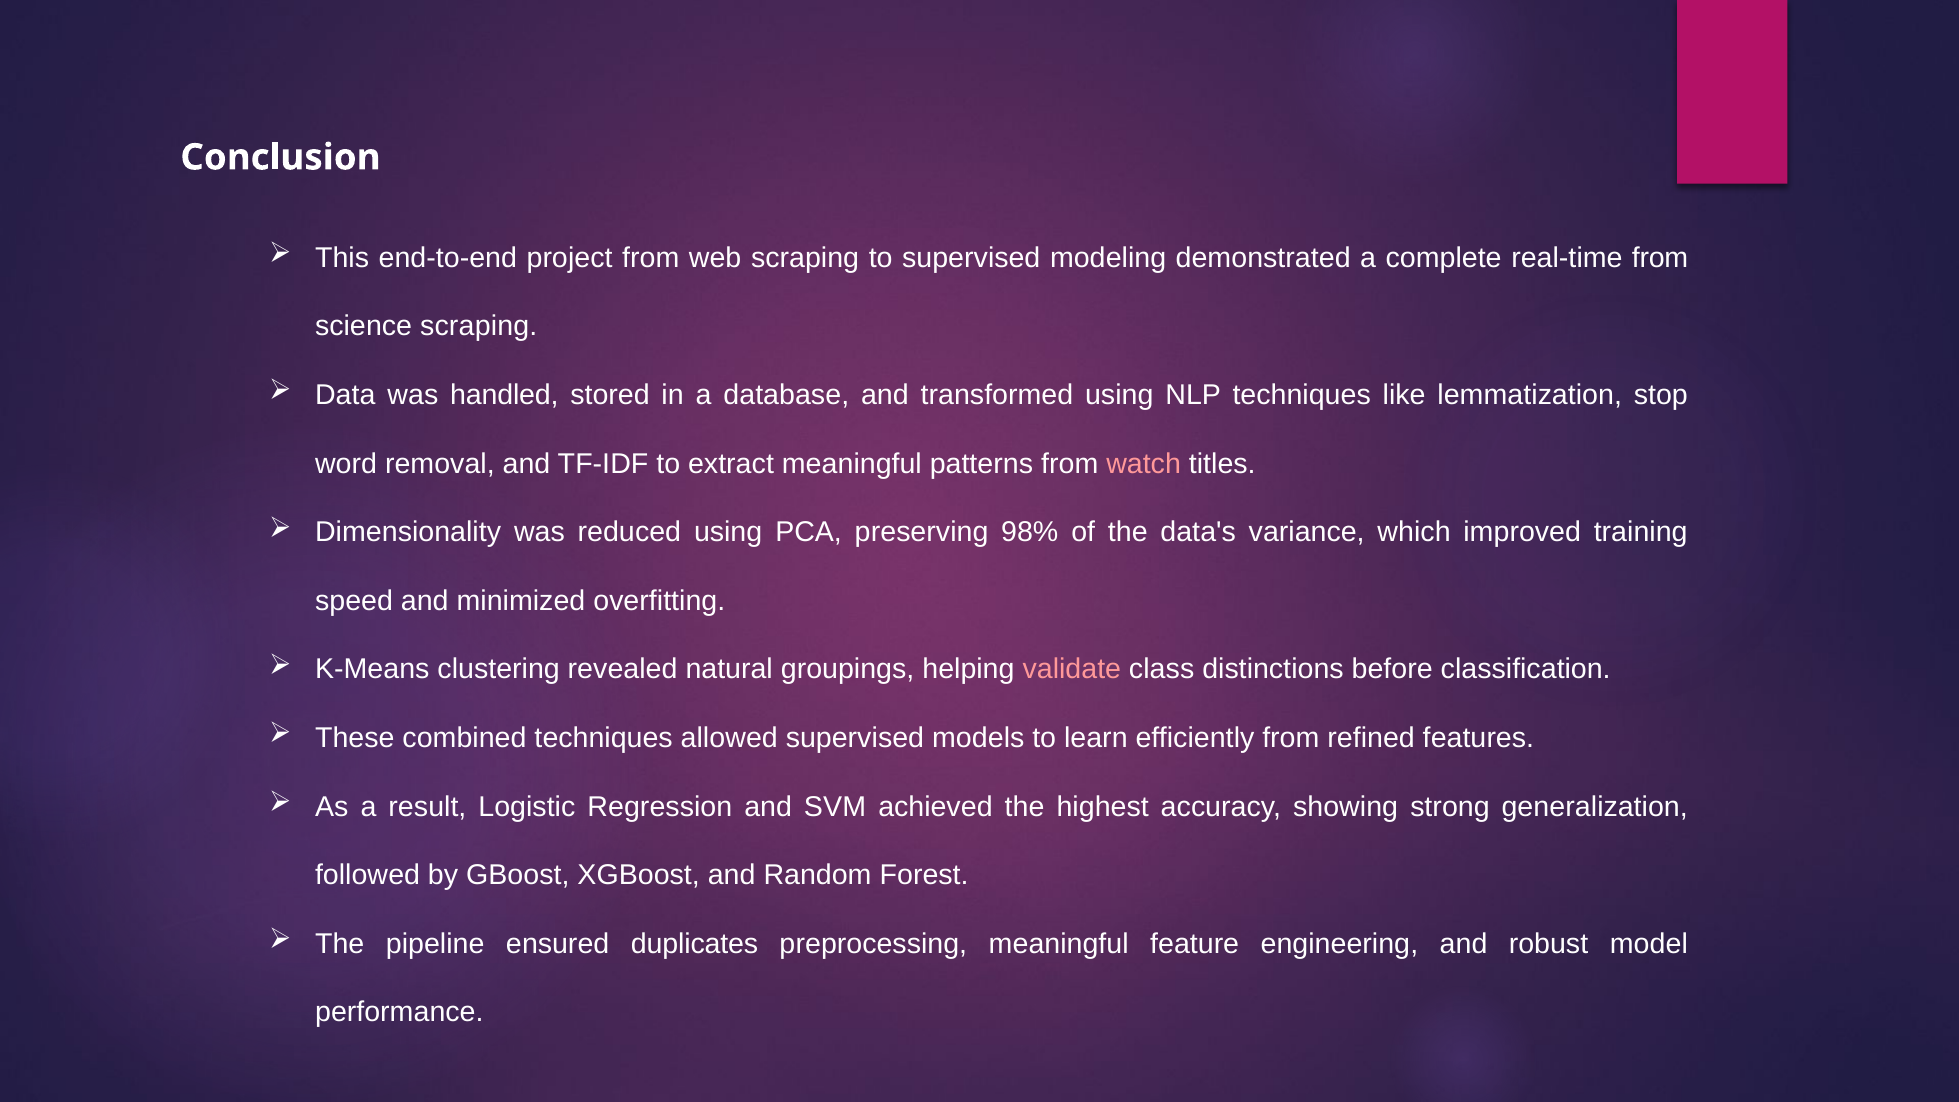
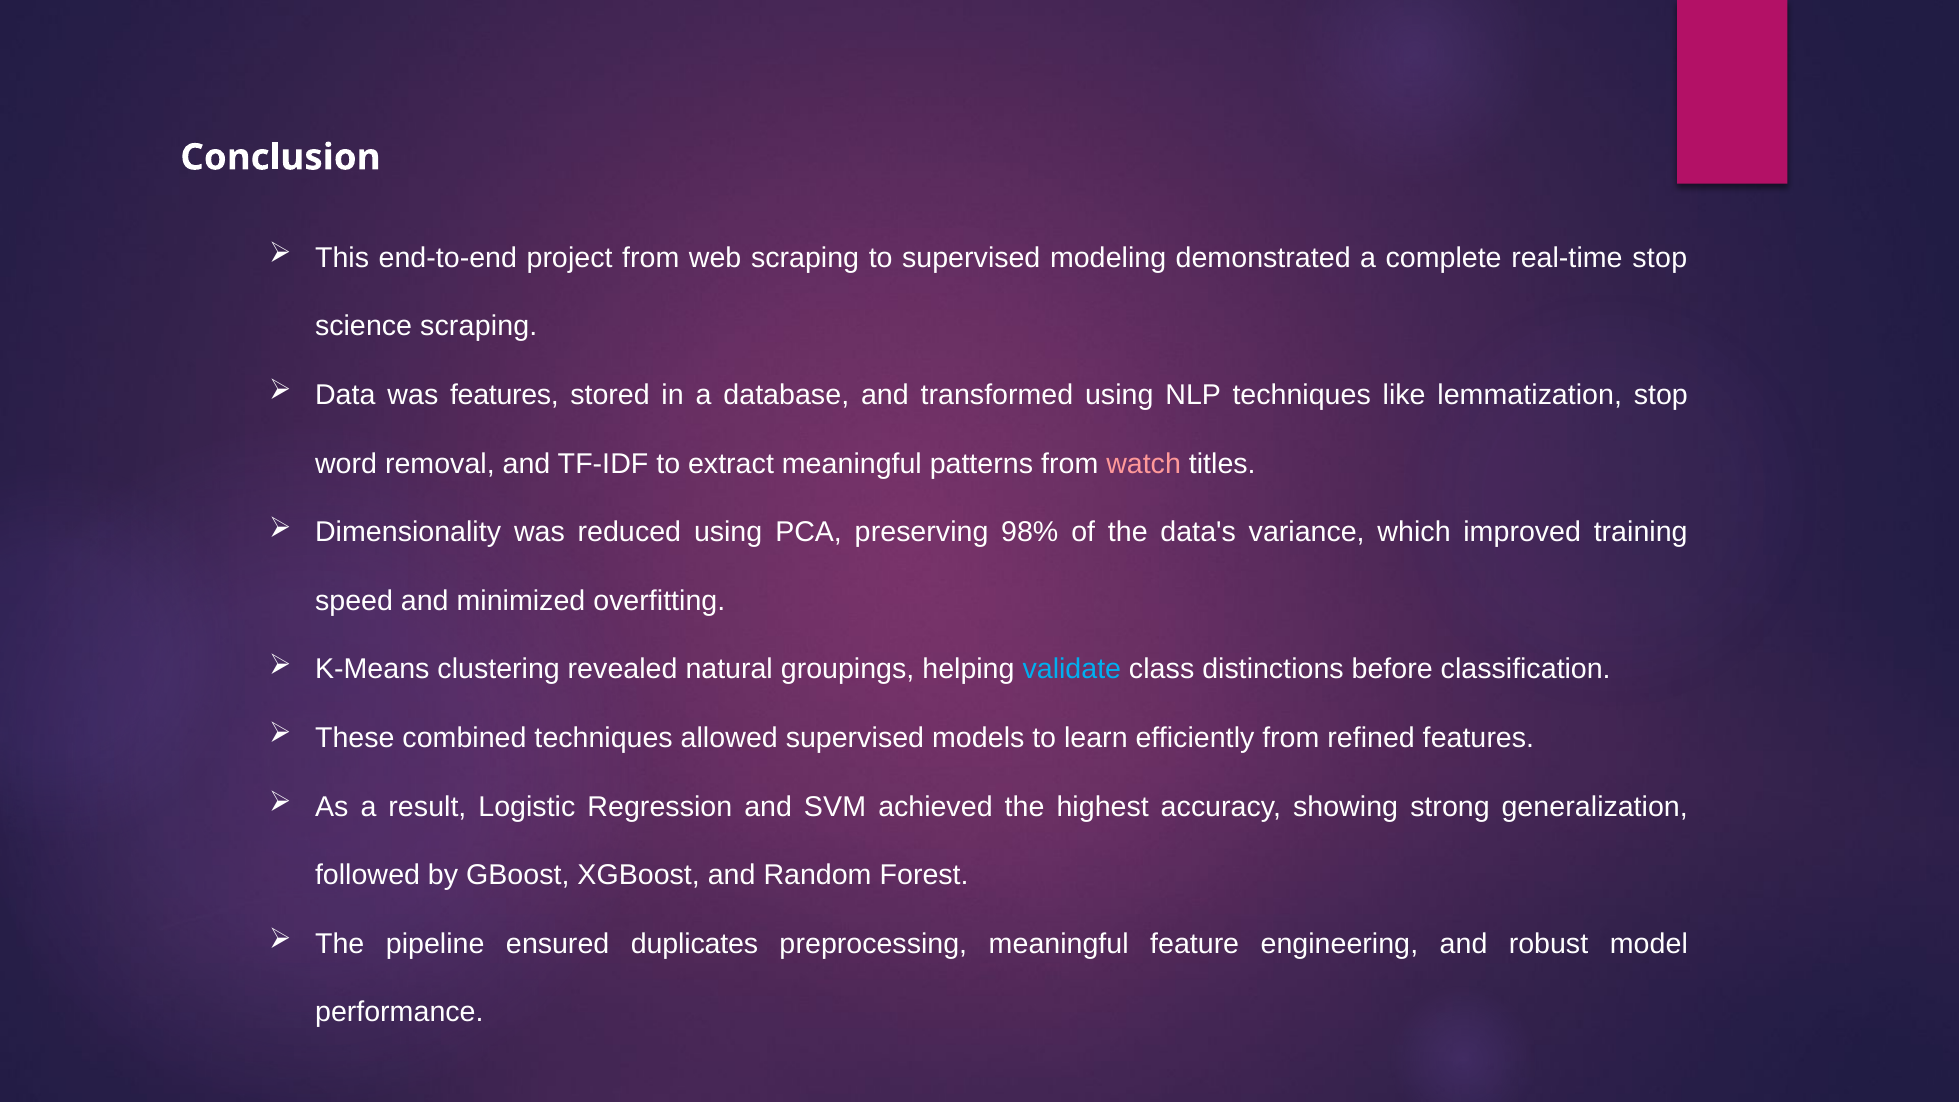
real-time from: from -> stop
was handled: handled -> features
validate colour: pink -> light blue
